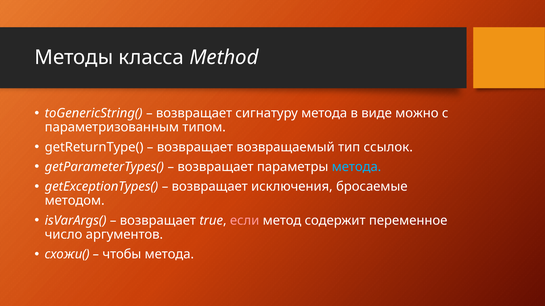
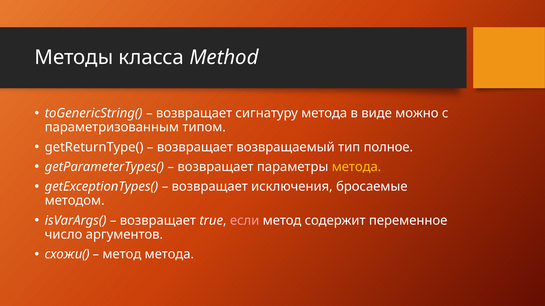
ссылок: ссылок -> полное
метода at (357, 167) colour: light blue -> yellow
чтобы at (122, 255): чтобы -> метод
